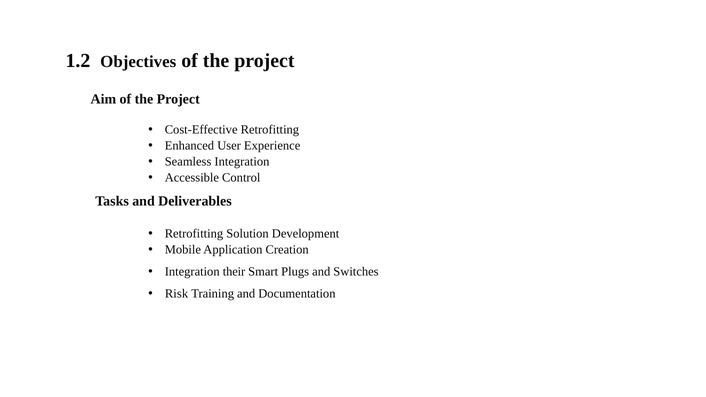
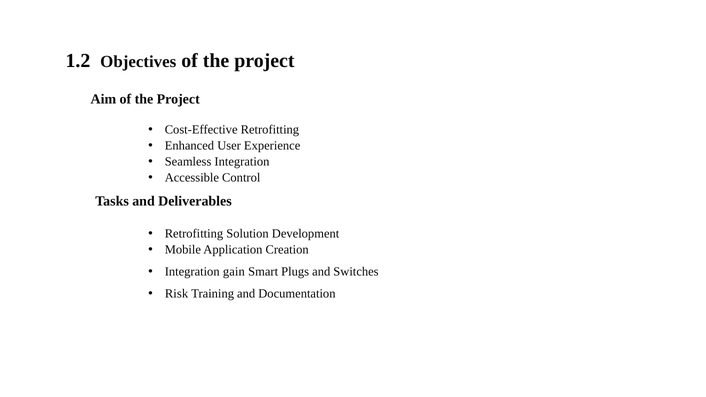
their: their -> gain
